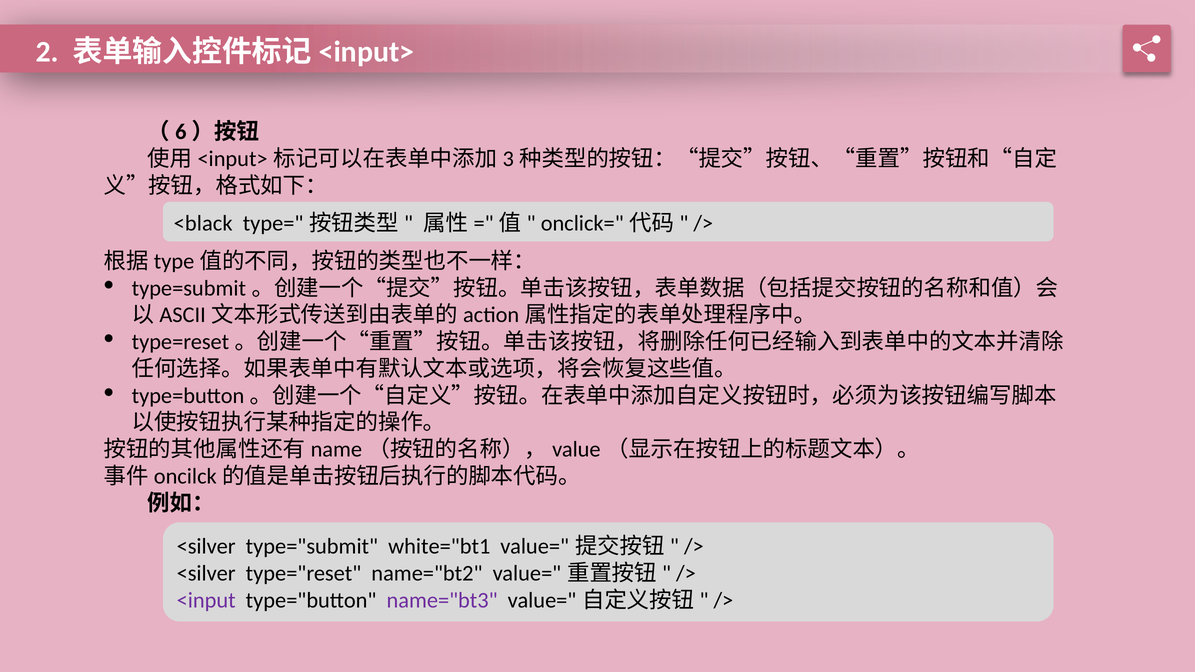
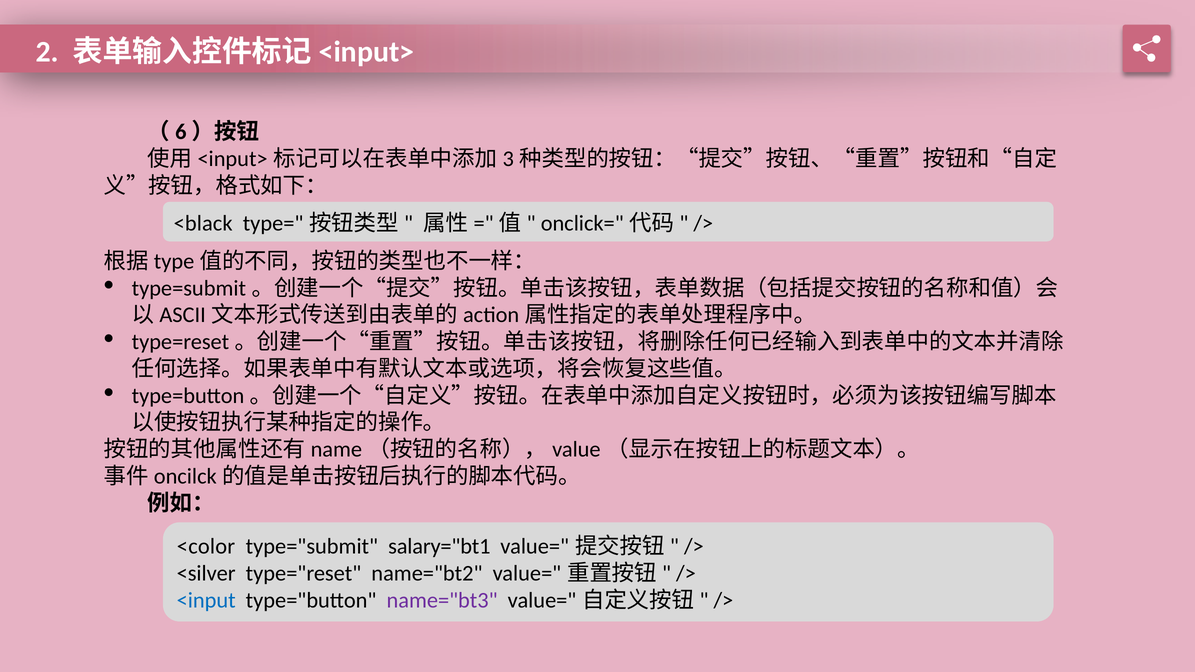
<silver at (206, 547): <silver -> <color
white="bt1: white="bt1 -> salary="bt1
<input colour: purple -> blue
